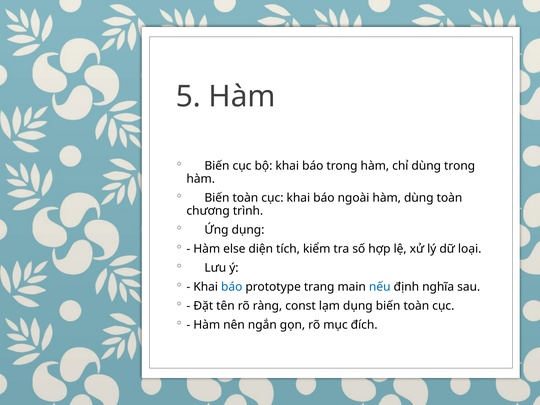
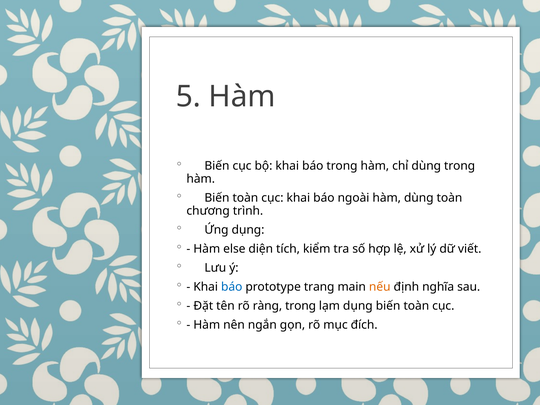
loại: loại -> viết
nếu colour: blue -> orange
ràng const: const -> trong
